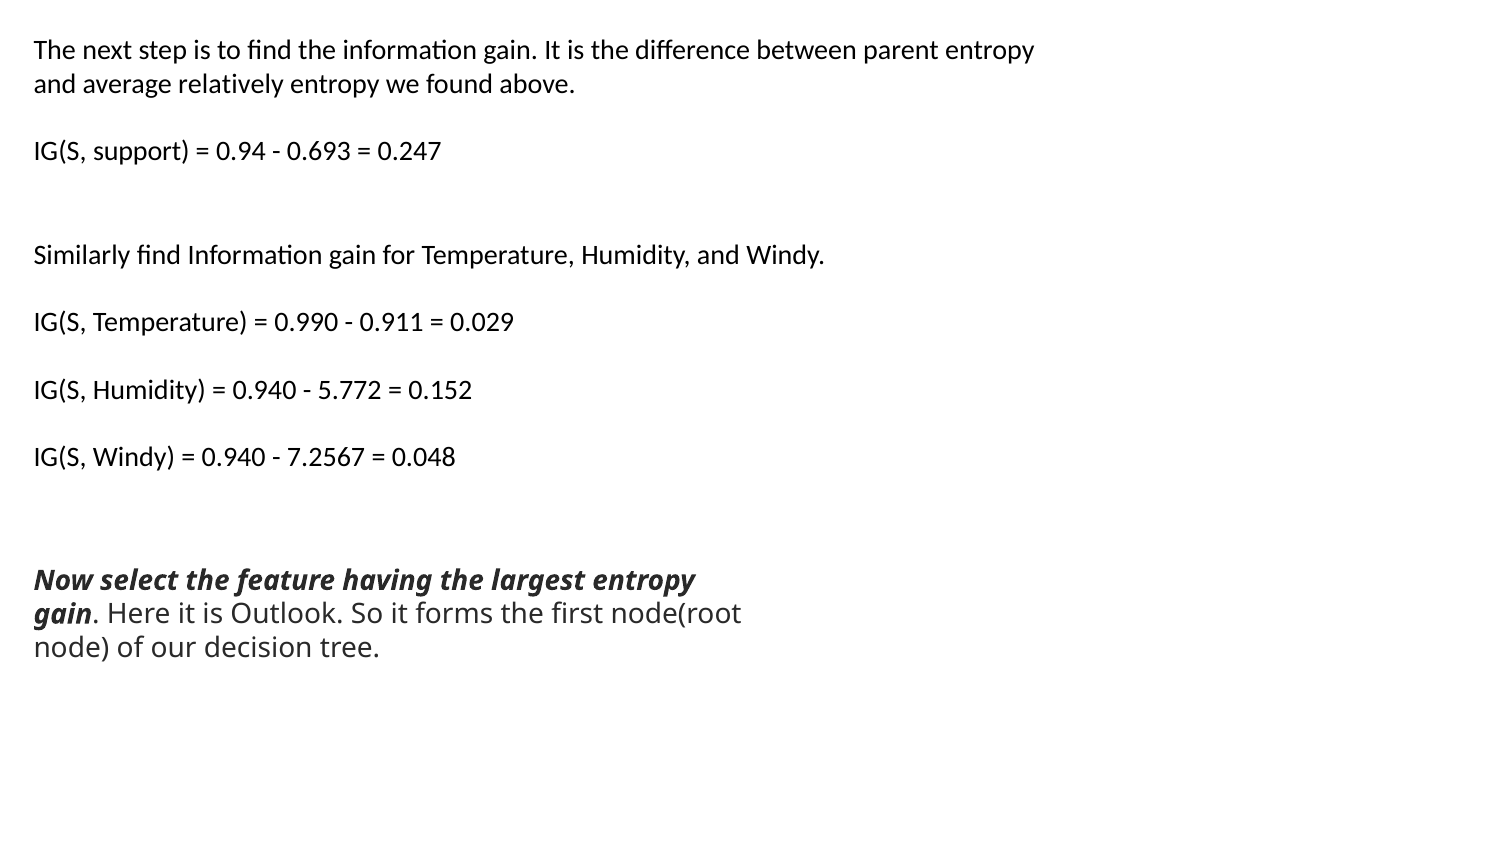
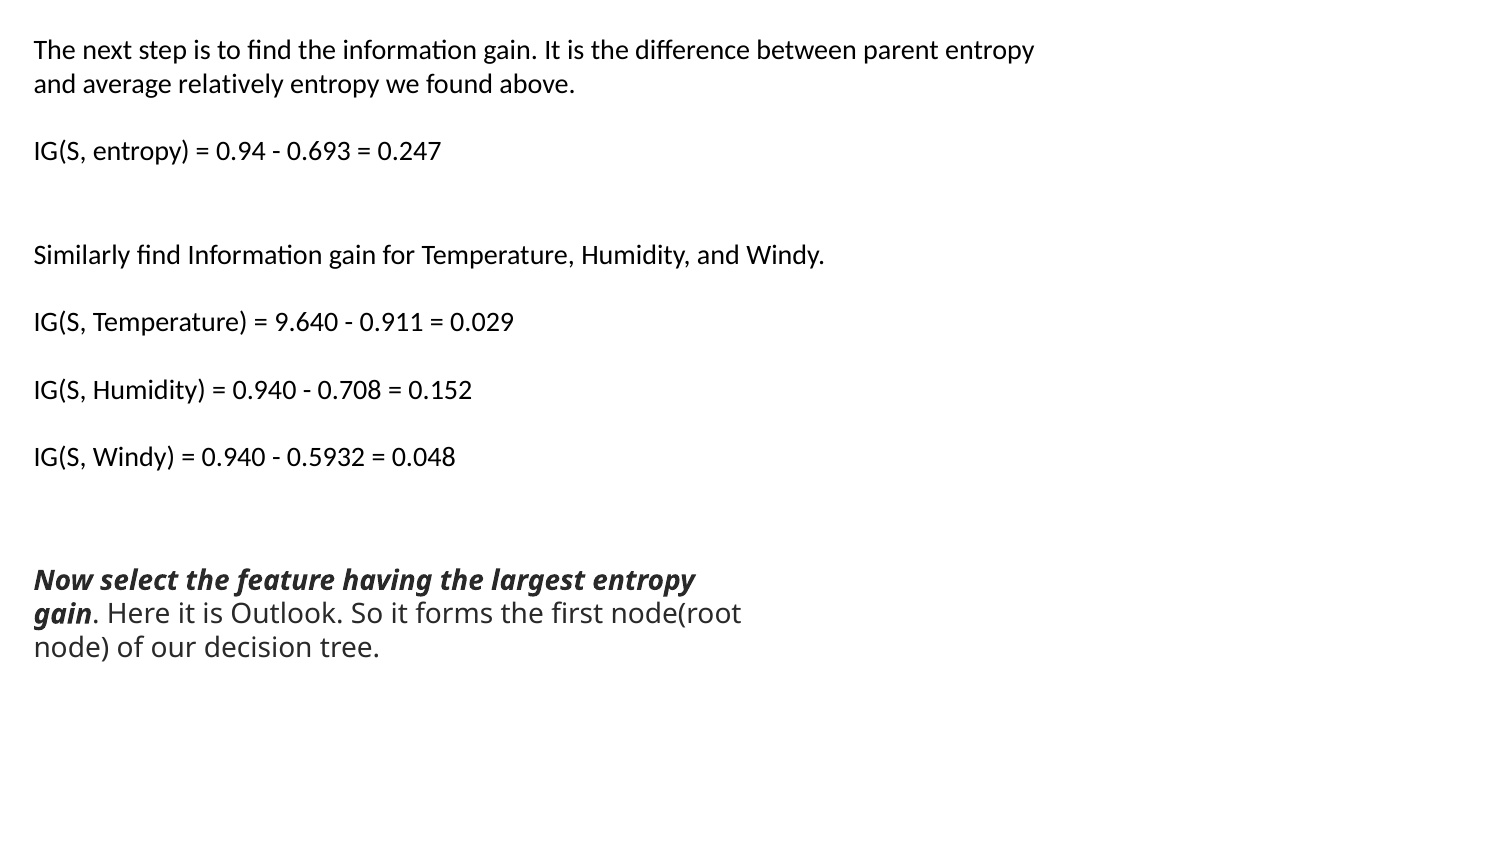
IG(S support: support -> entropy
0.990: 0.990 -> 9.640
5.772: 5.772 -> 0.708
7.2567: 7.2567 -> 0.5932
